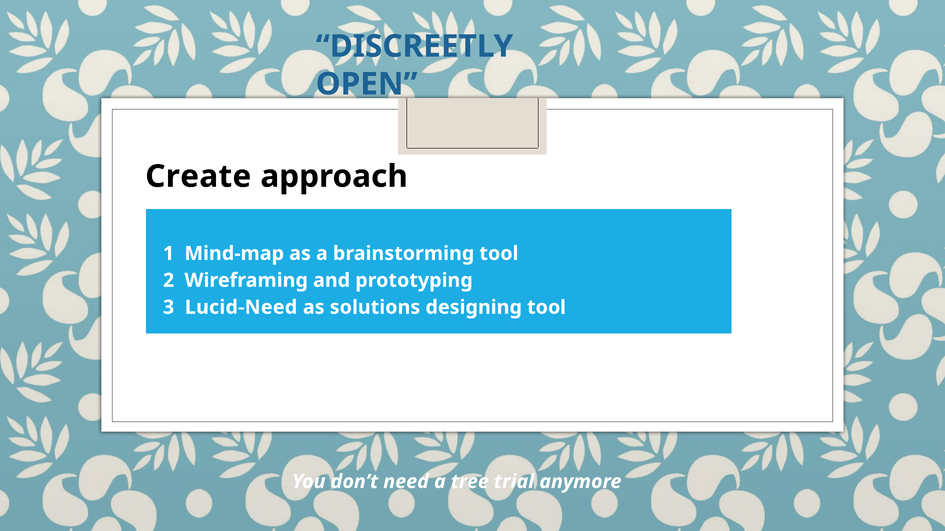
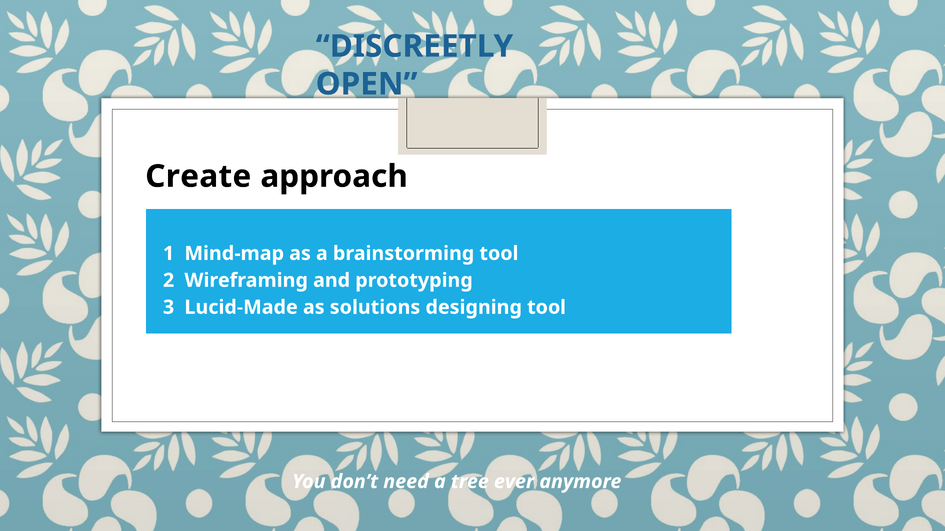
Lucid-Need: Lucid-Need -> Lucid-Made
trial: trial -> ever
